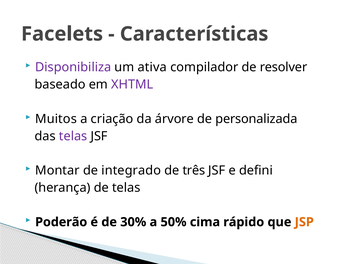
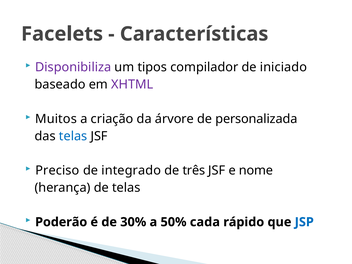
ativa: ativa -> tipos
resolver: resolver -> iniciado
telas at (73, 136) colour: purple -> blue
Montar: Montar -> Preciso
defini: defini -> nome
cima: cima -> cada
JSP colour: orange -> blue
